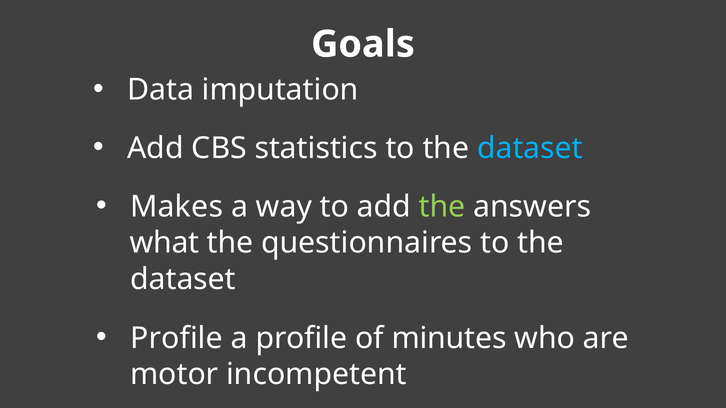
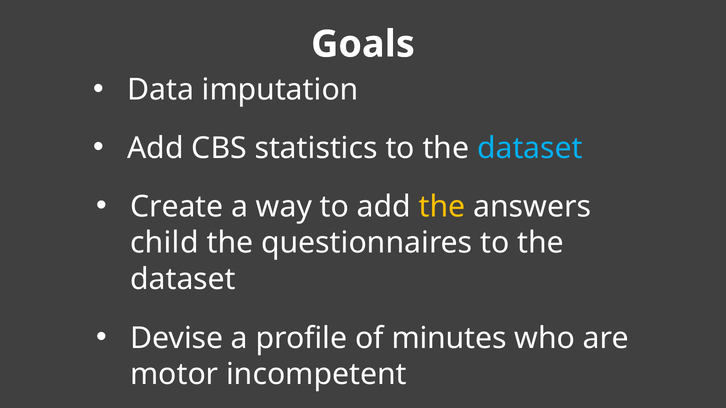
Makes: Makes -> Create
the at (442, 207) colour: light green -> yellow
what: what -> child
Profile at (177, 338): Profile -> Devise
